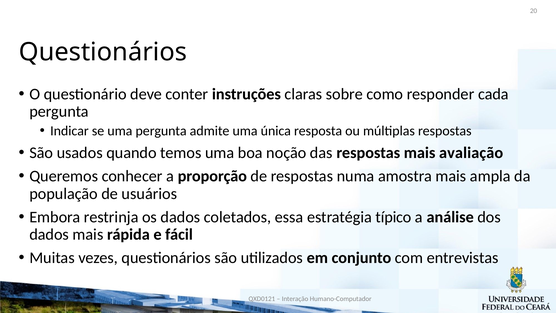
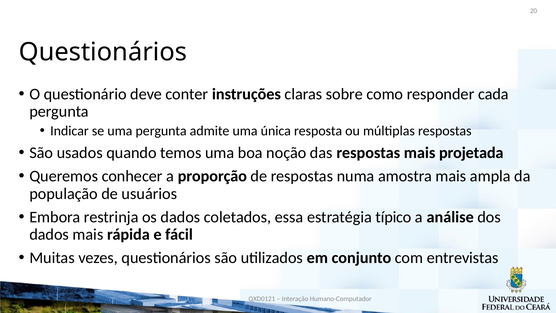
avaliação: avaliação -> projetada
